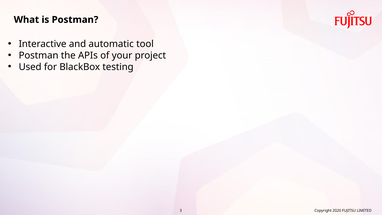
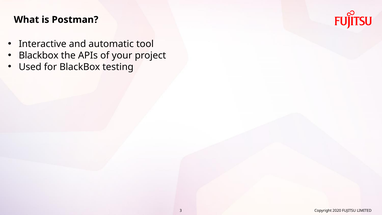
Postman at (39, 55): Postman -> Blackbox
